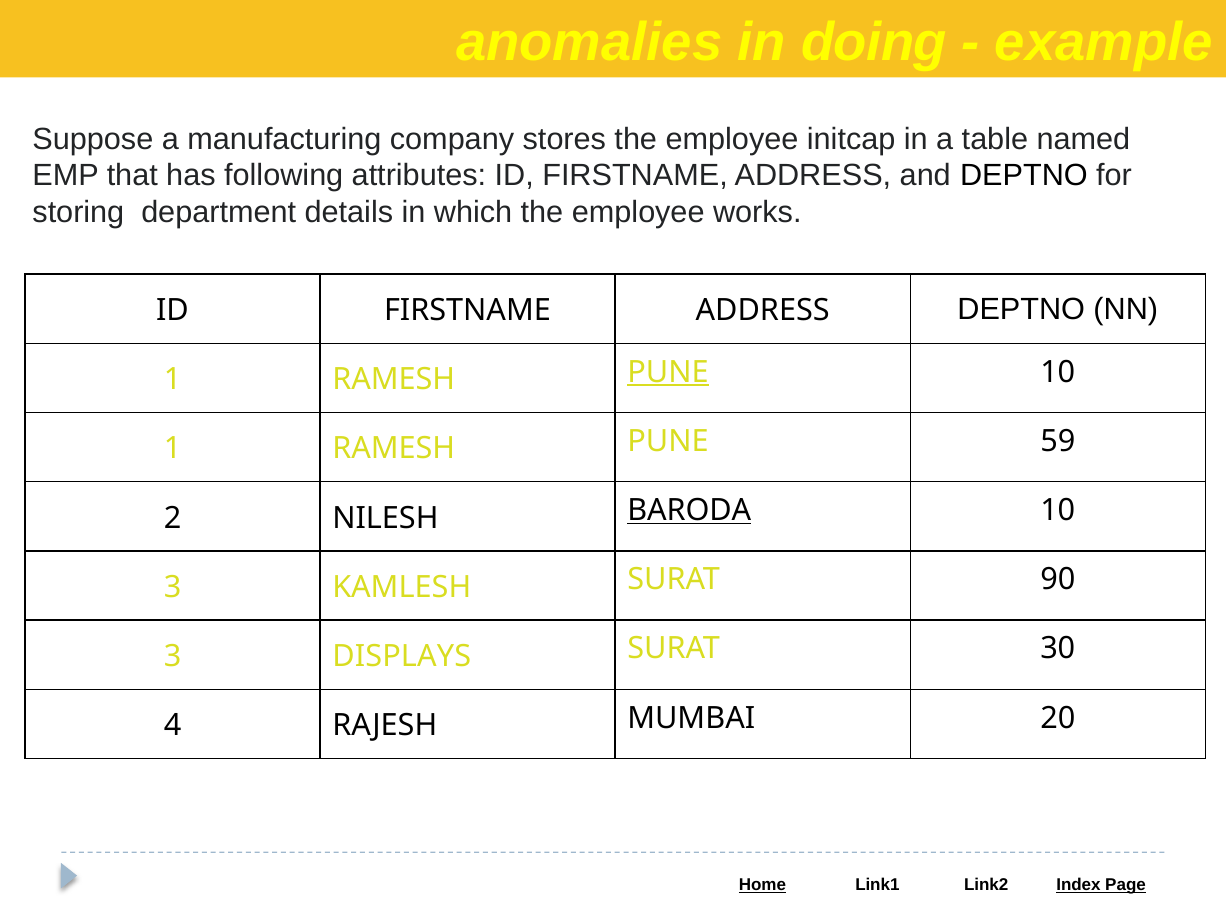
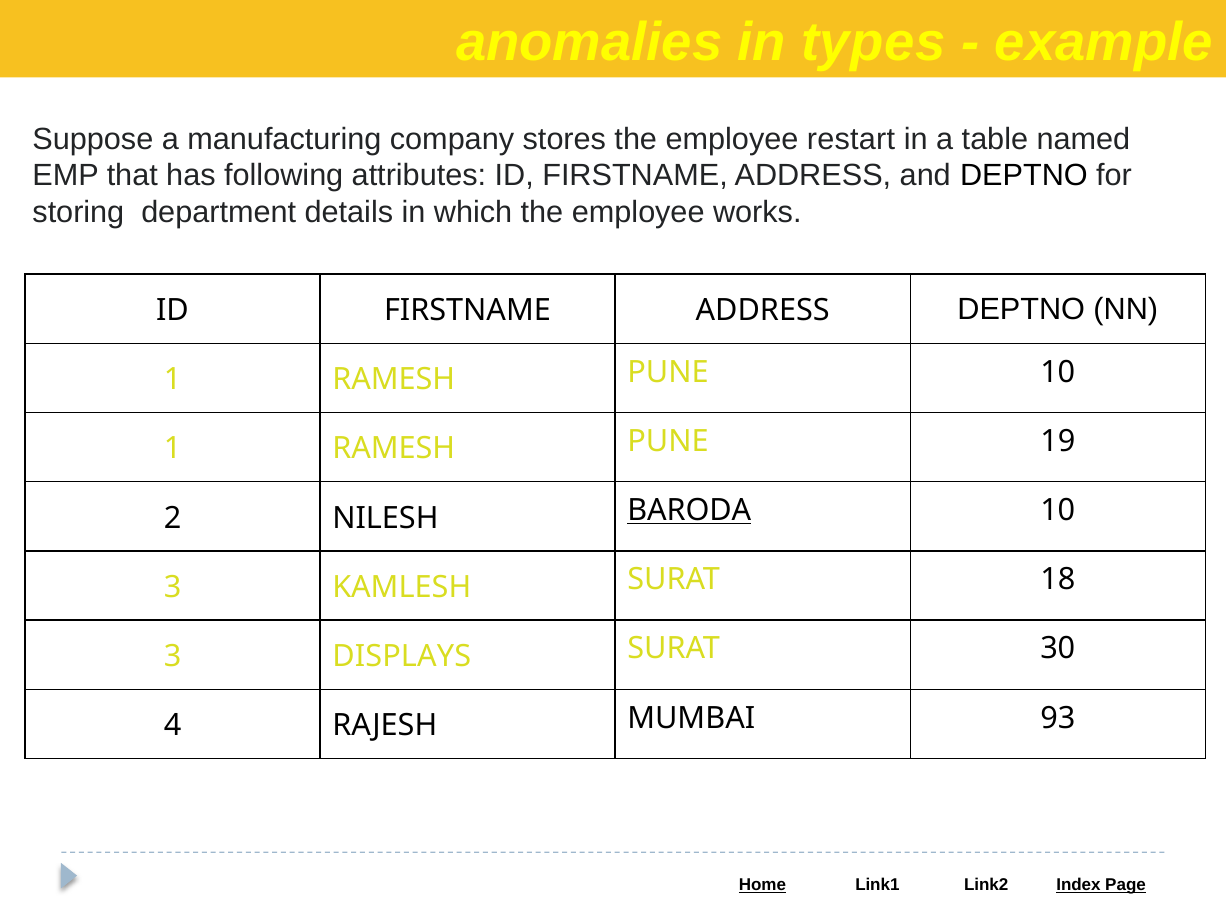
doing: doing -> types
initcap: initcap -> restart
PUNE at (668, 372) underline: present -> none
59: 59 -> 19
90: 90 -> 18
20: 20 -> 93
